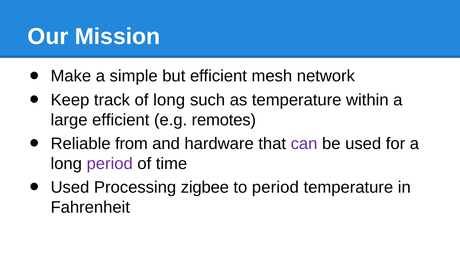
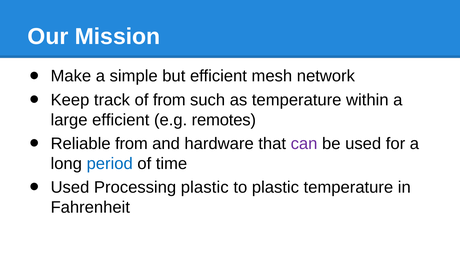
of long: long -> from
period at (110, 163) colour: purple -> blue
Processing zigbee: zigbee -> plastic
to period: period -> plastic
